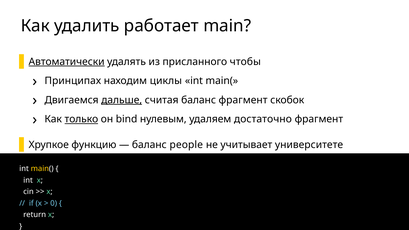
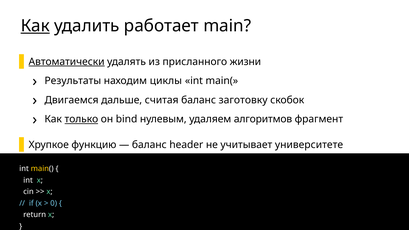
Как at (35, 26) underline: none -> present
чтобы: чтобы -> жизни
Принципах: Принципах -> Результаты
дальше underline: present -> none
баланс фрагмент: фрагмент -> заготовку
достаточно: достаточно -> алгоритмов
people: people -> header
